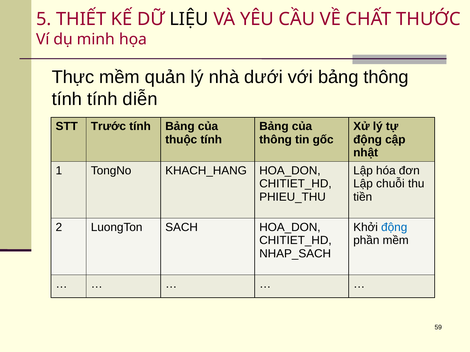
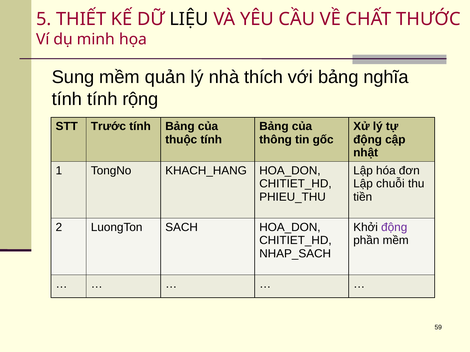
Thực: Thực -> Sung
dưới: dưới -> thích
bảng thông: thông -> nghĩa
diễn: diễn -> rộng
động at (394, 228) colour: blue -> purple
